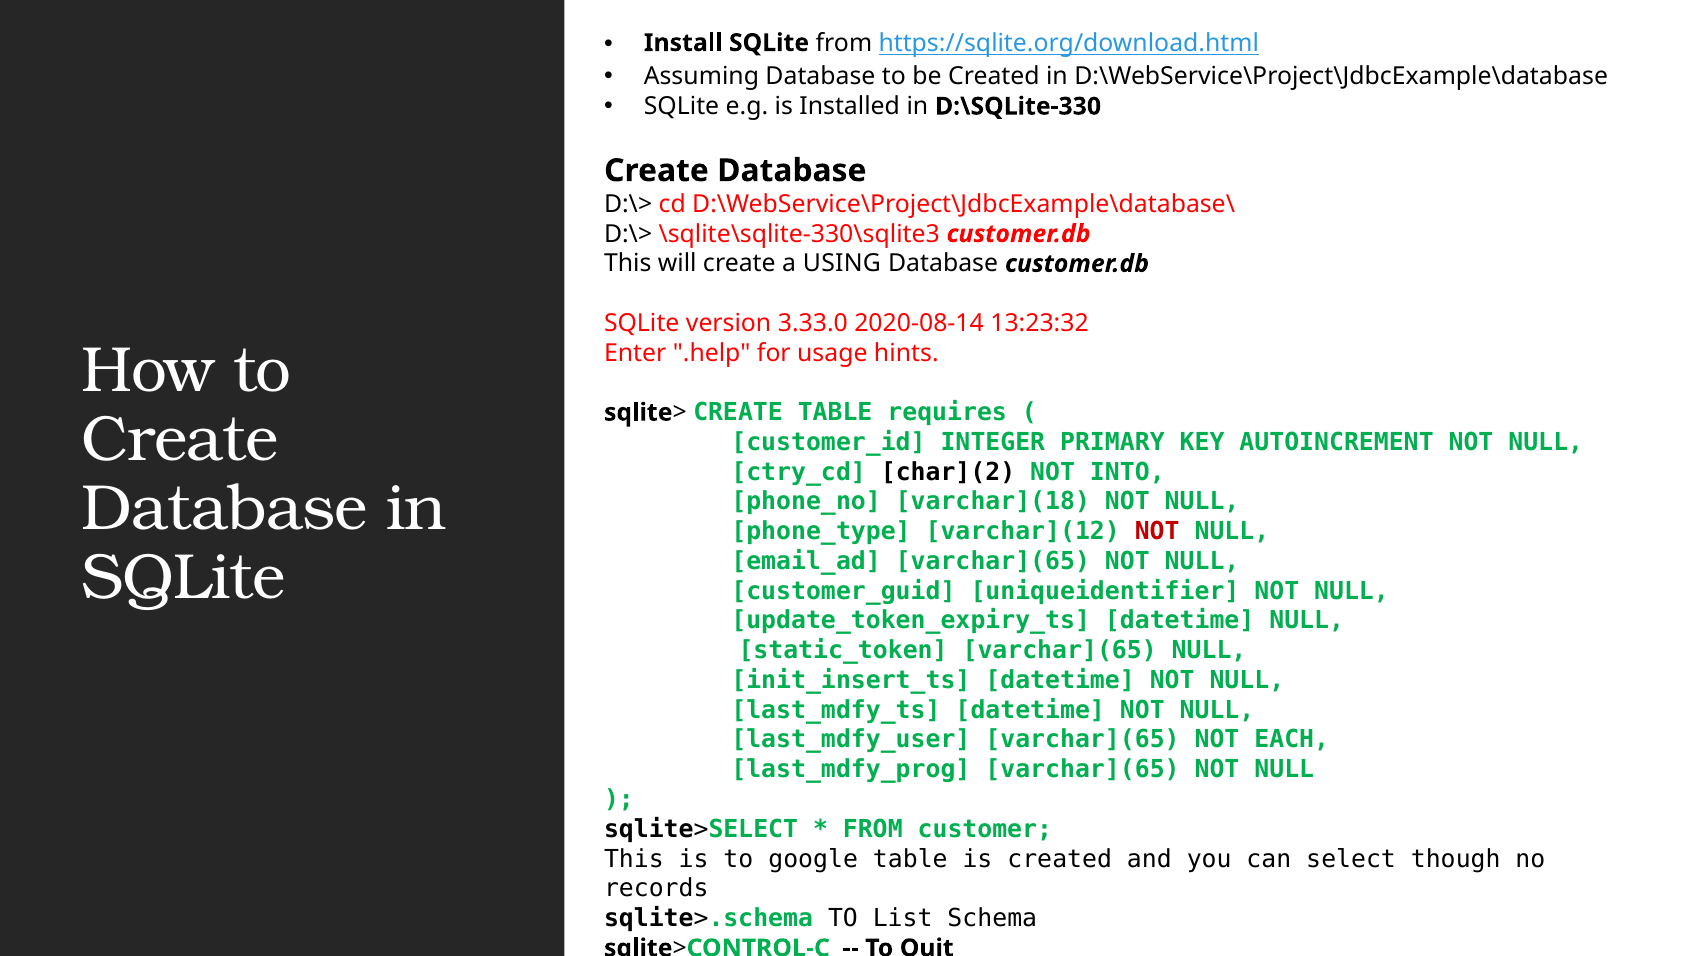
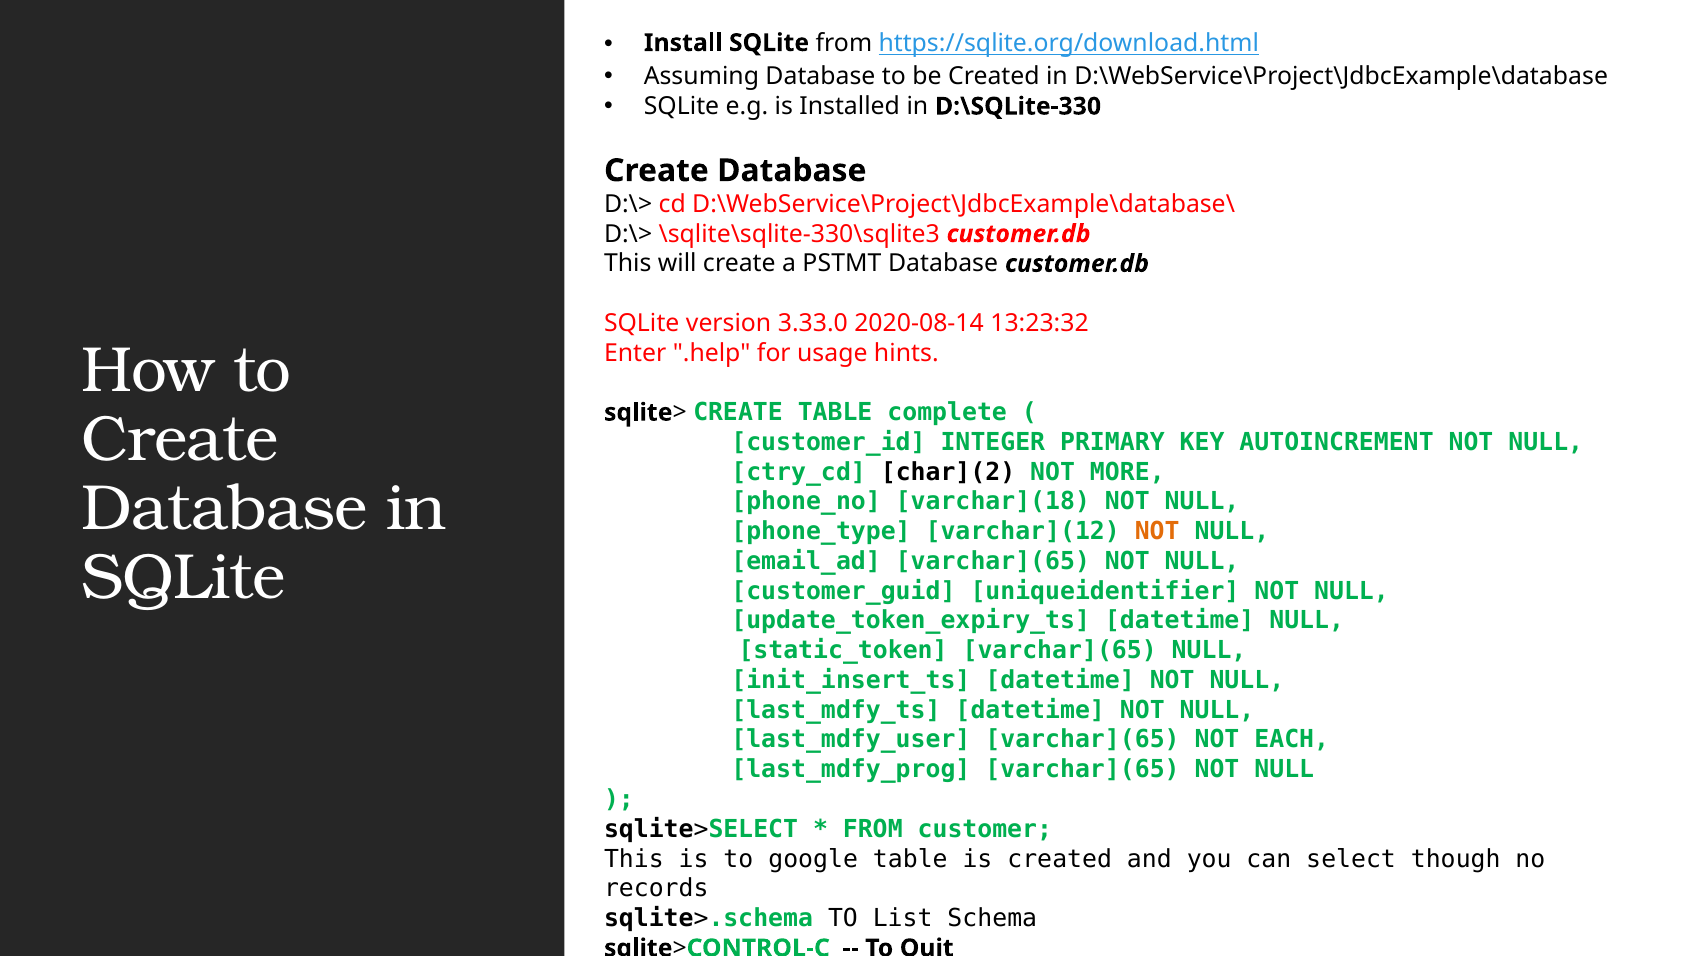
USING: USING -> PSTMT
requires: requires -> complete
INTO: INTO -> MORE
NOT at (1157, 531) colour: red -> orange
